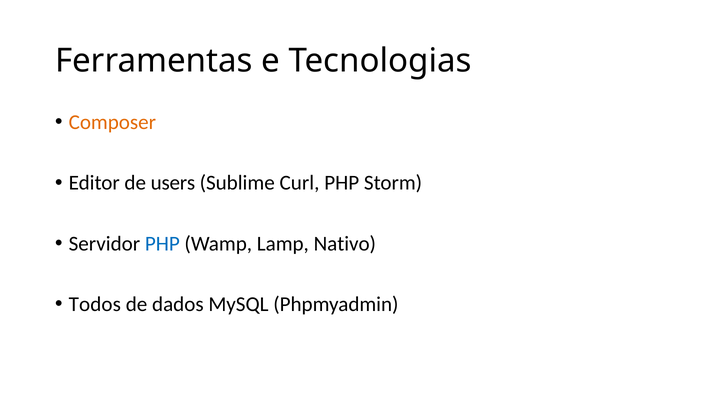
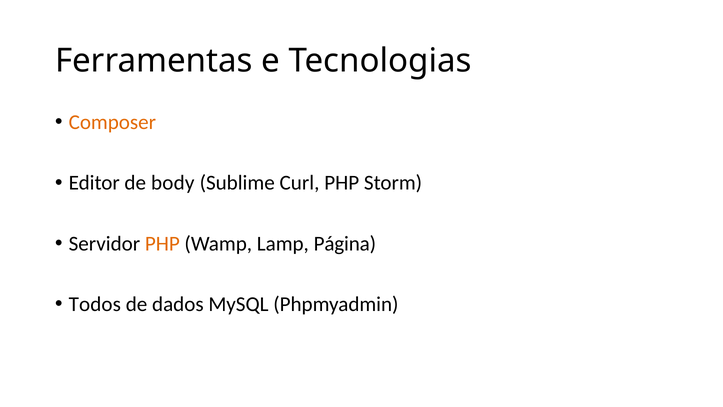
users: users -> body
PHP at (162, 243) colour: blue -> orange
Nativo: Nativo -> Página
